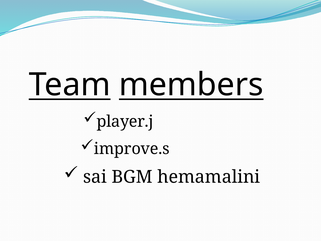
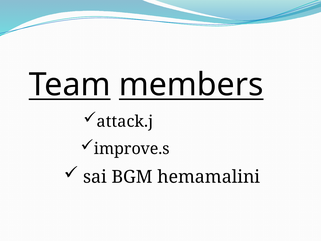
player.j: player.j -> attack.j
